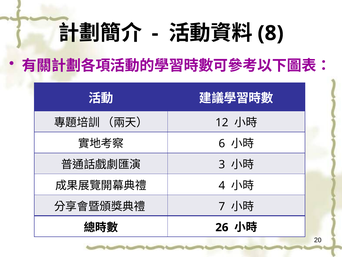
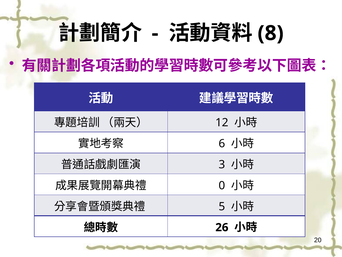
4: 4 -> 0
7: 7 -> 5
